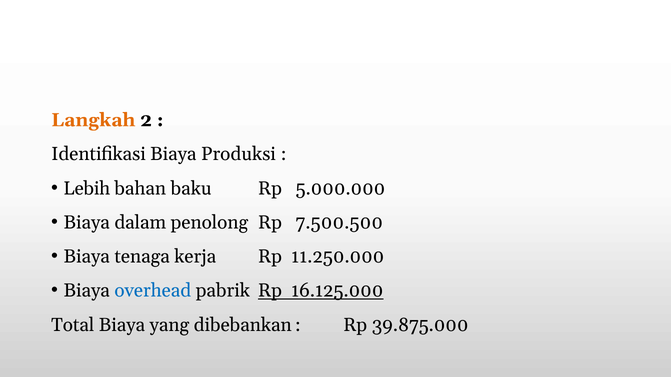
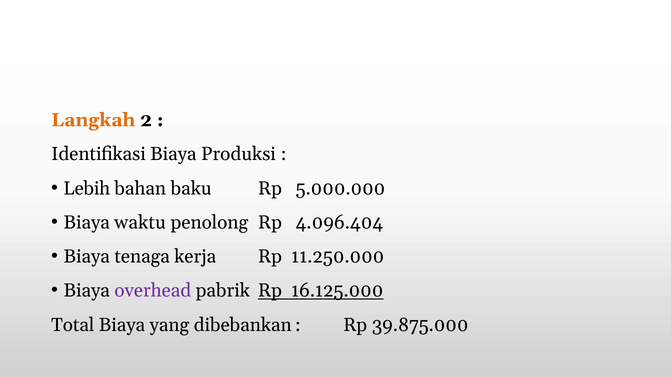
dalam: dalam -> waktu
7.500.500: 7.500.500 -> 4.096.404
overhead colour: blue -> purple
